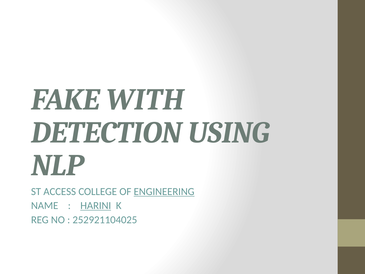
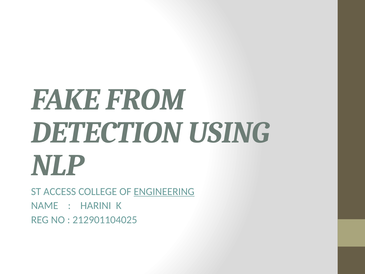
WITH: WITH -> FROM
HARINI underline: present -> none
252921104025: 252921104025 -> 212901104025
